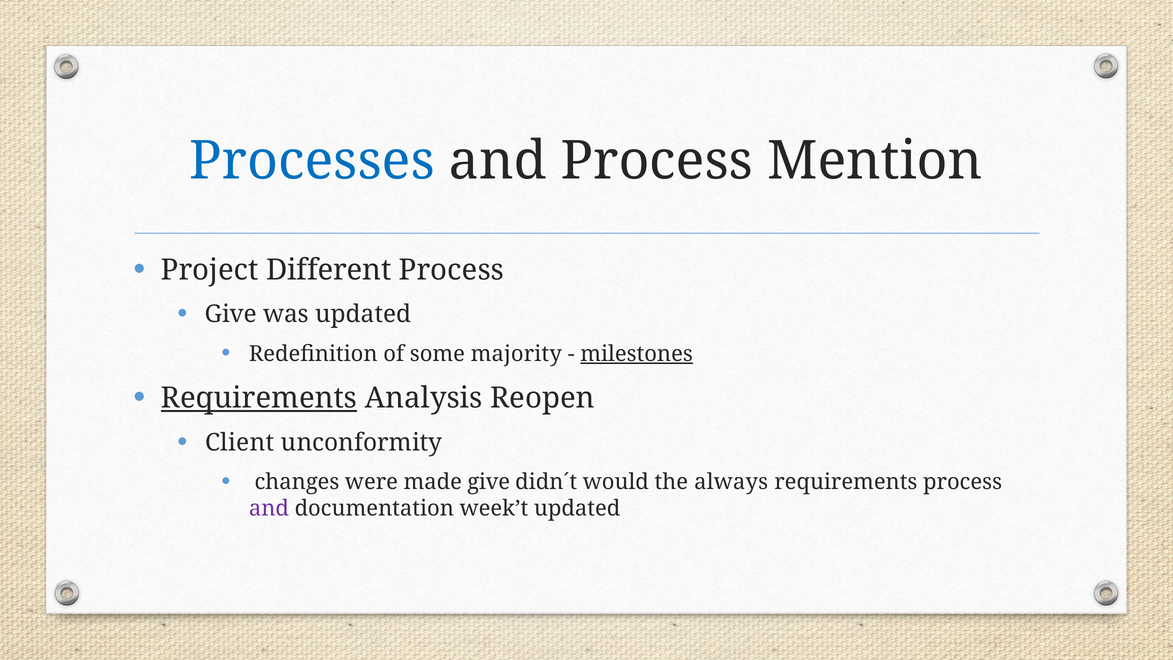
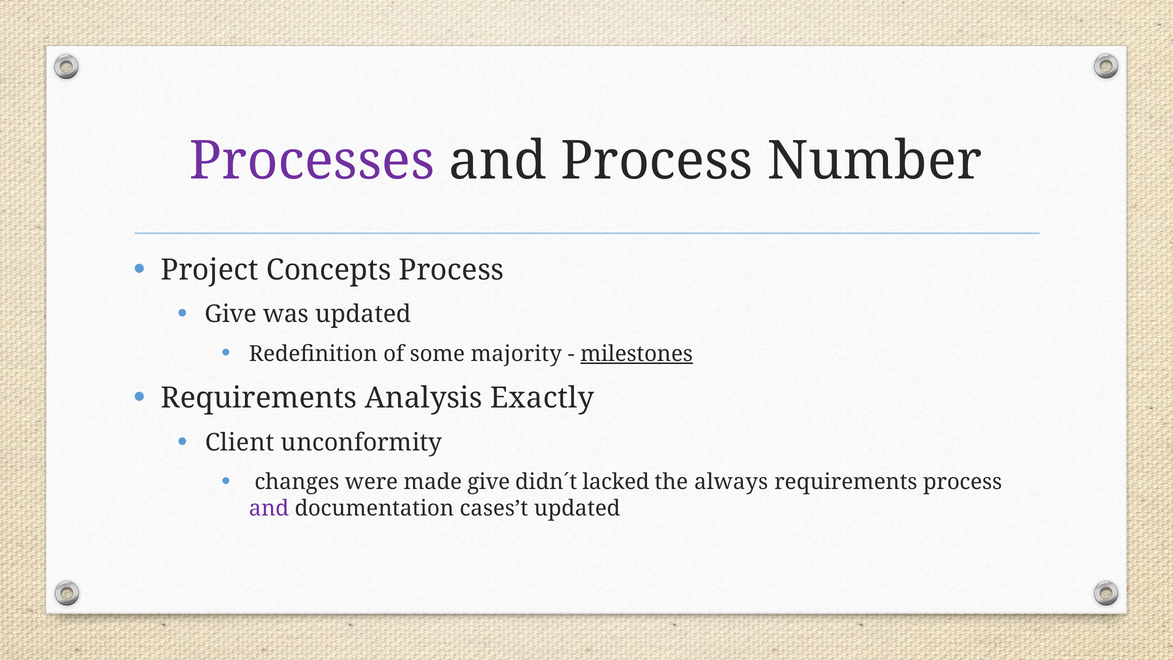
Processes colour: blue -> purple
Mention: Mention -> Number
Different: Different -> Concepts
Requirements at (259, 398) underline: present -> none
Reopen: Reopen -> Exactly
would: would -> lacked
week’t: week’t -> cases’t
